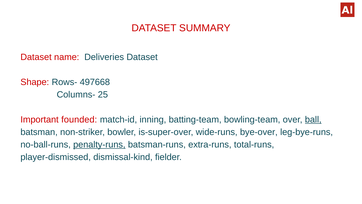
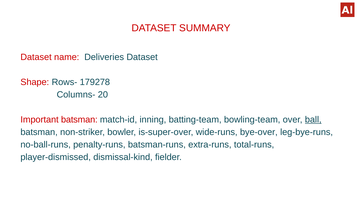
497668: 497668 -> 179278
25: 25 -> 20
Important founded: founded -> batsman
penalty-runs underline: present -> none
